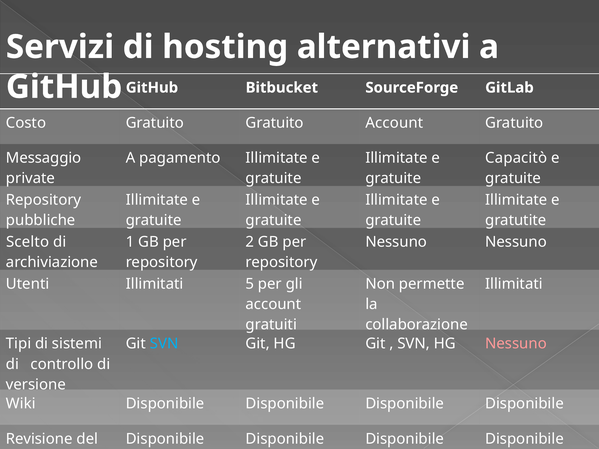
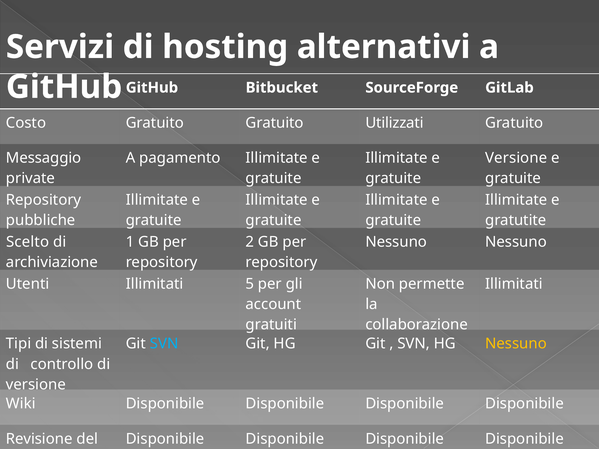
Gratuito Account: Account -> Utilizzati
Capacitò at (516, 158): Capacitò -> Versione
Nessuno at (516, 344) colour: pink -> yellow
